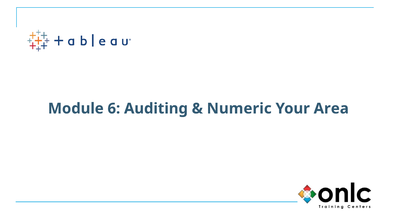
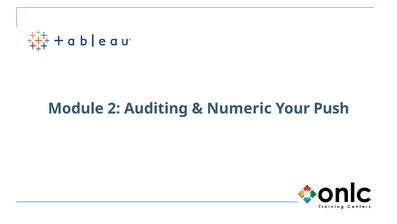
6: 6 -> 2
Area: Area -> Push
